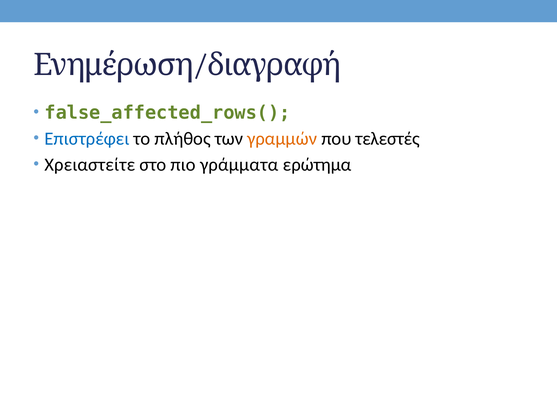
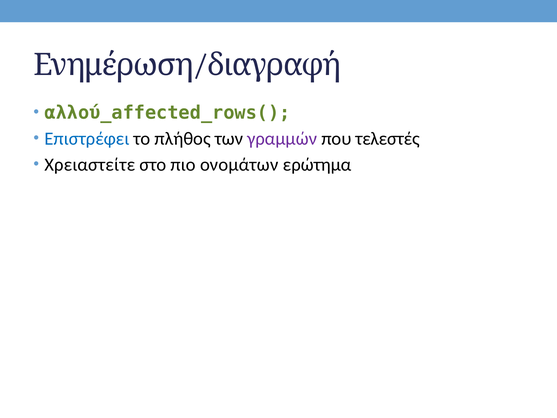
false_affected_rows(: false_affected_rows( -> αλλού_affected_rows(
γραμμών colour: orange -> purple
γράμματα: γράμματα -> ονομάτων
